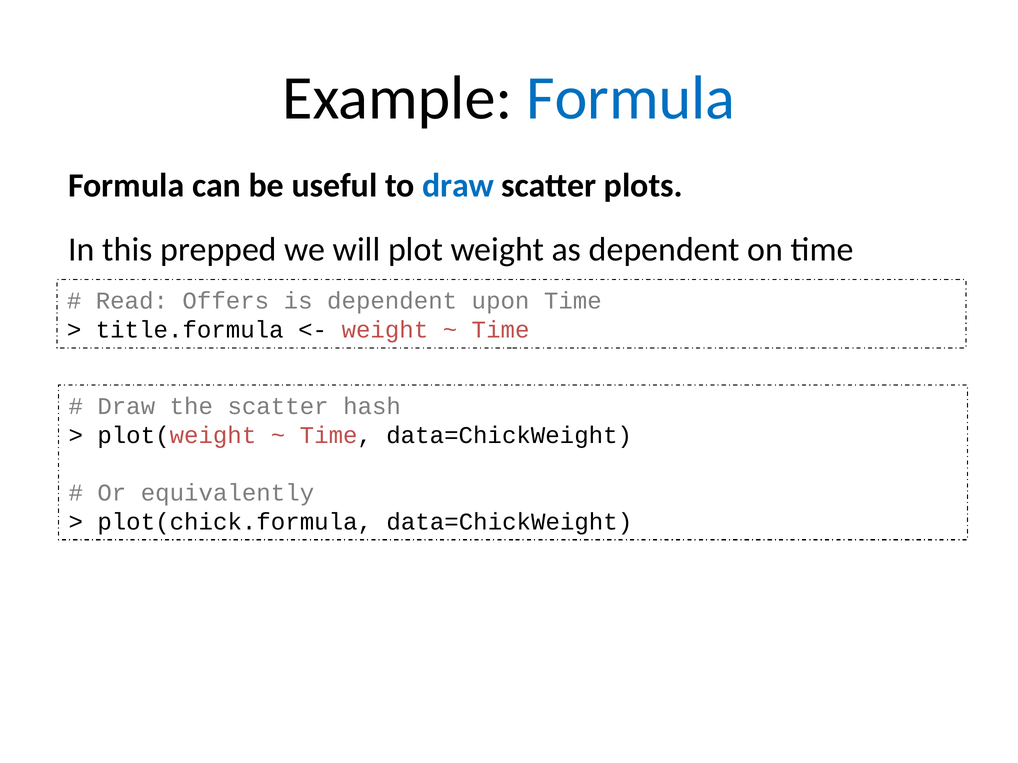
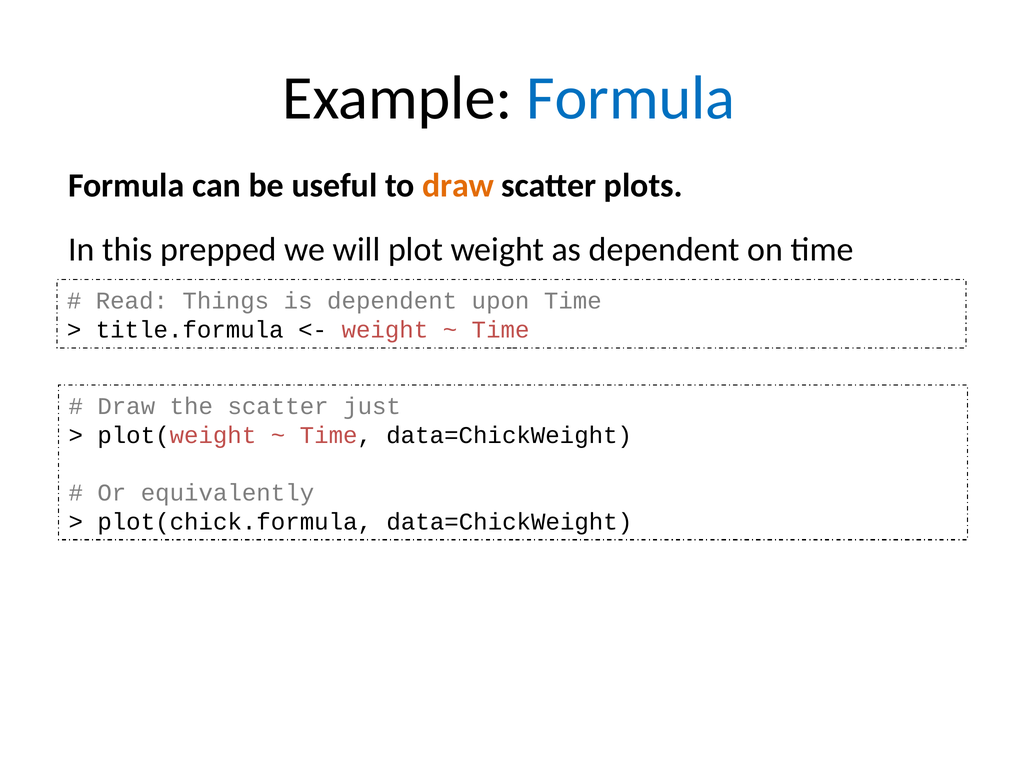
draw at (458, 186) colour: blue -> orange
Offers: Offers -> Things
hash: hash -> just
